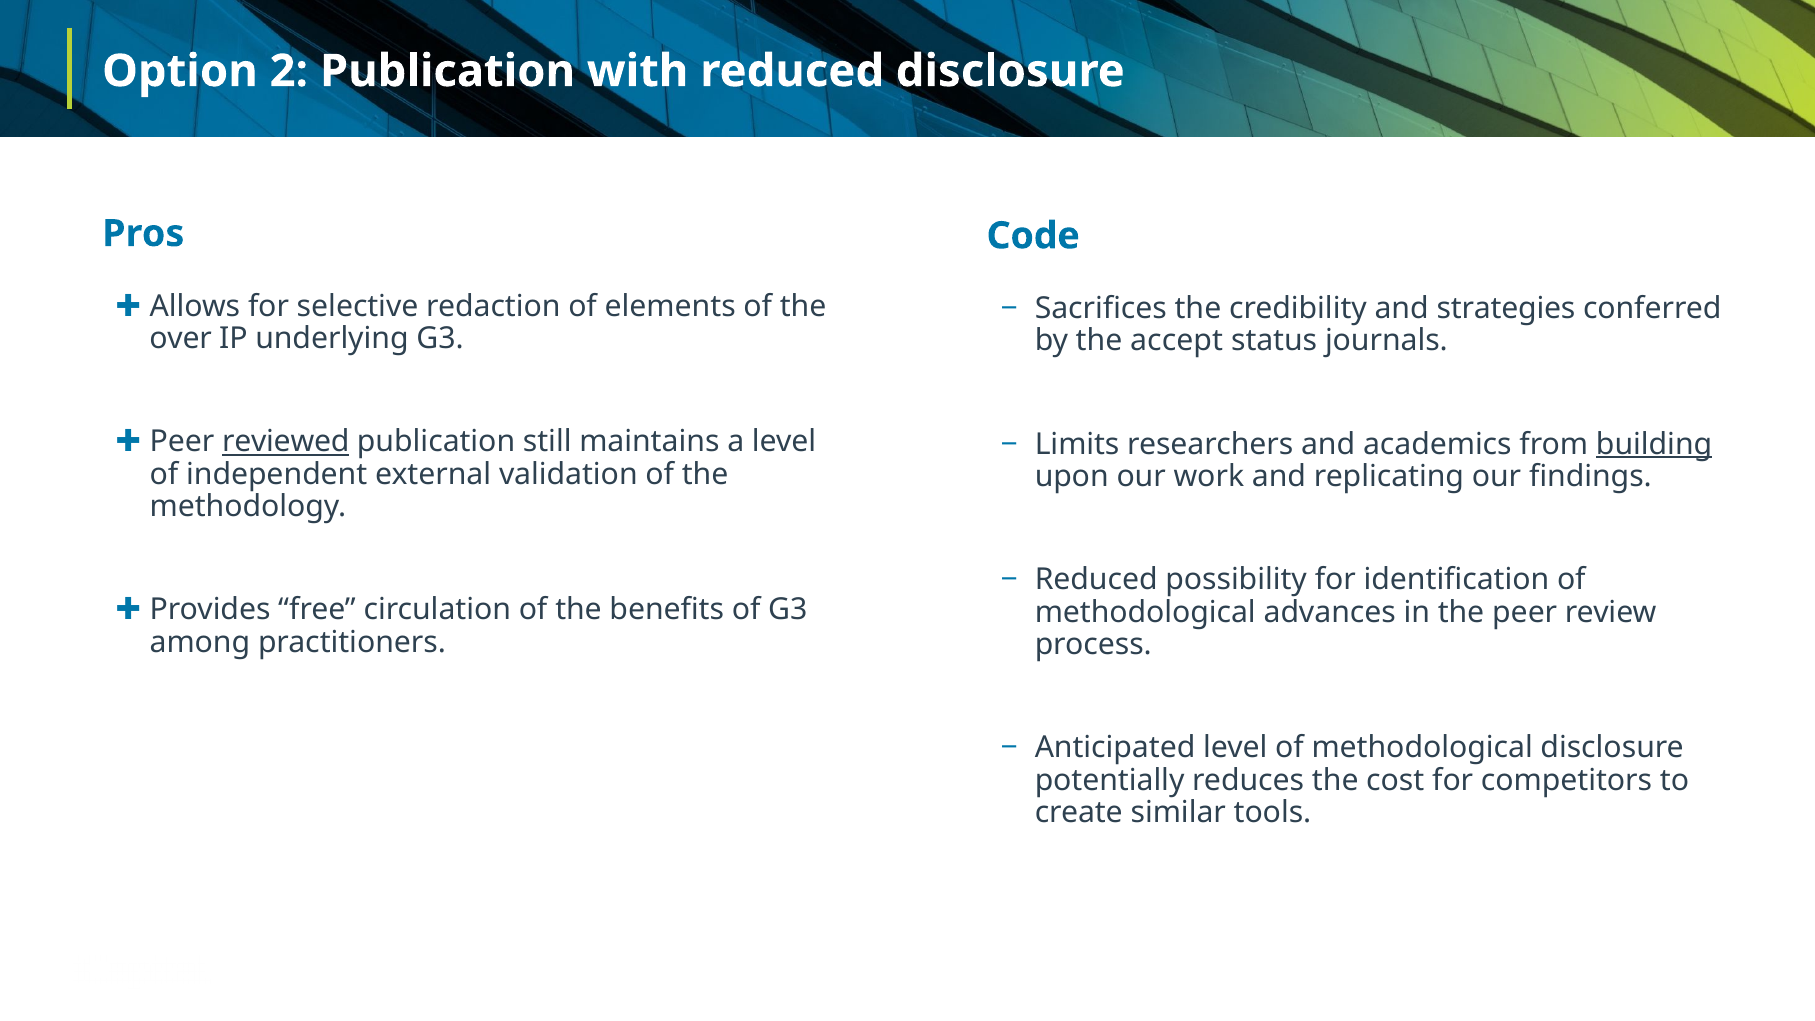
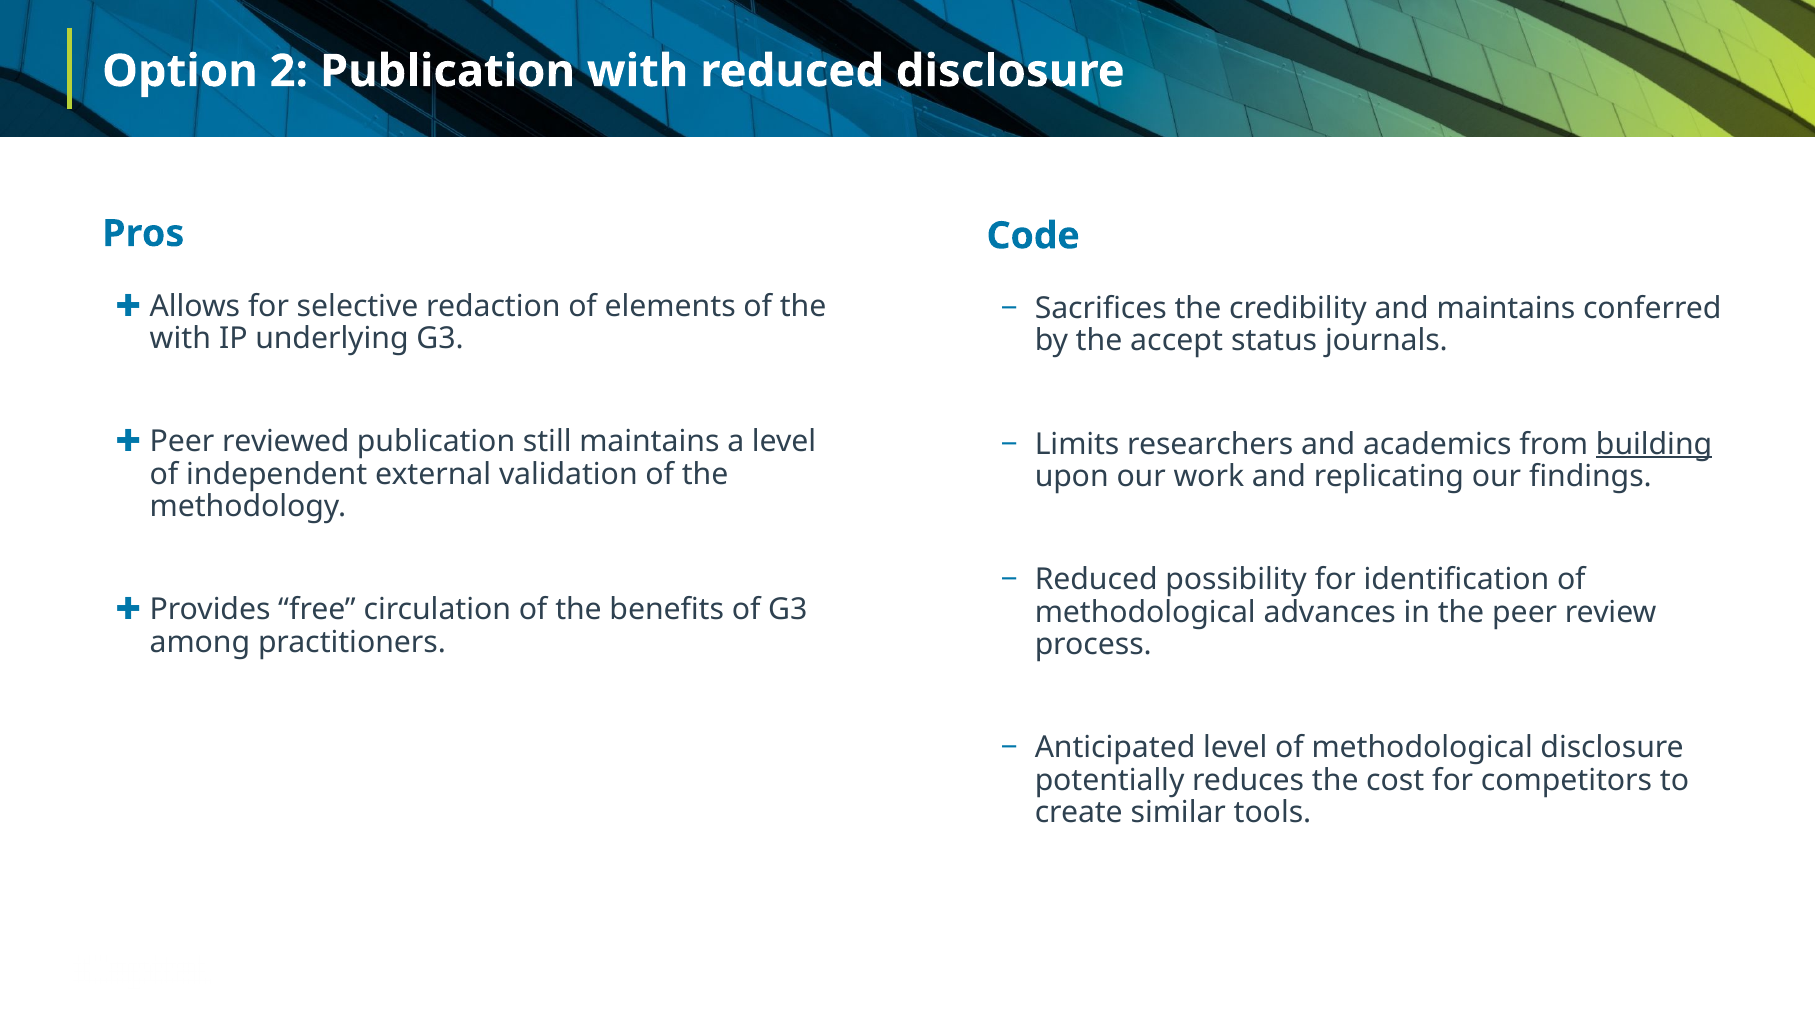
and strategies: strategies -> maintains
over at (181, 339): over -> with
reviewed underline: present -> none
